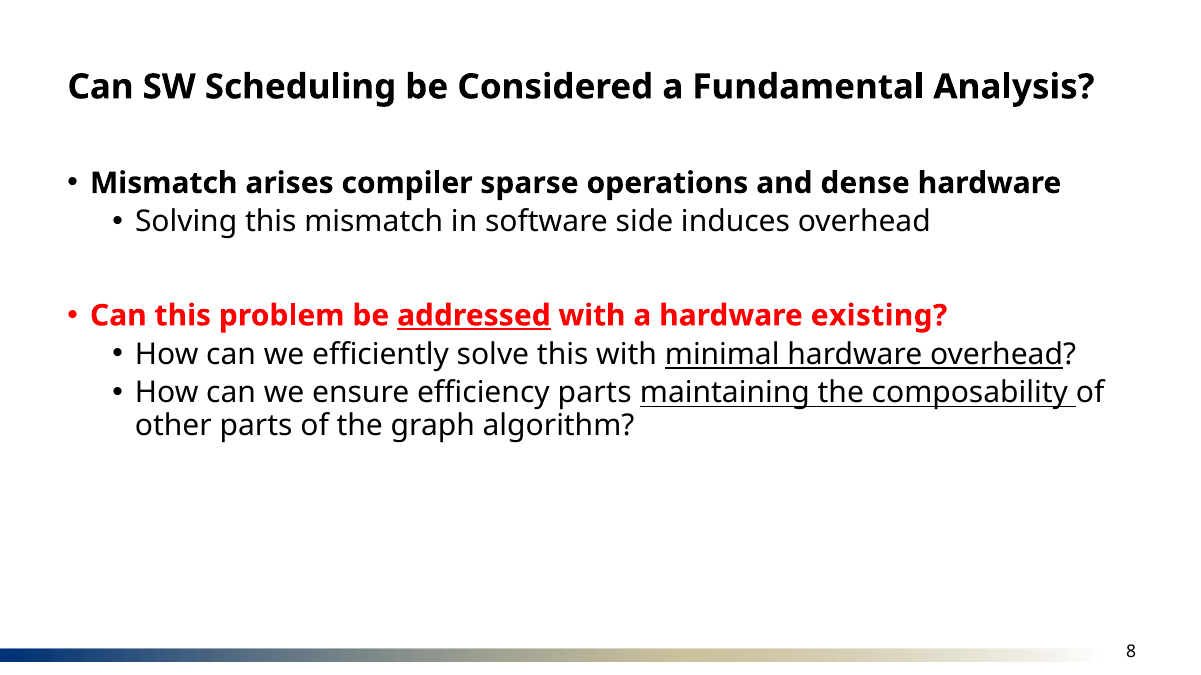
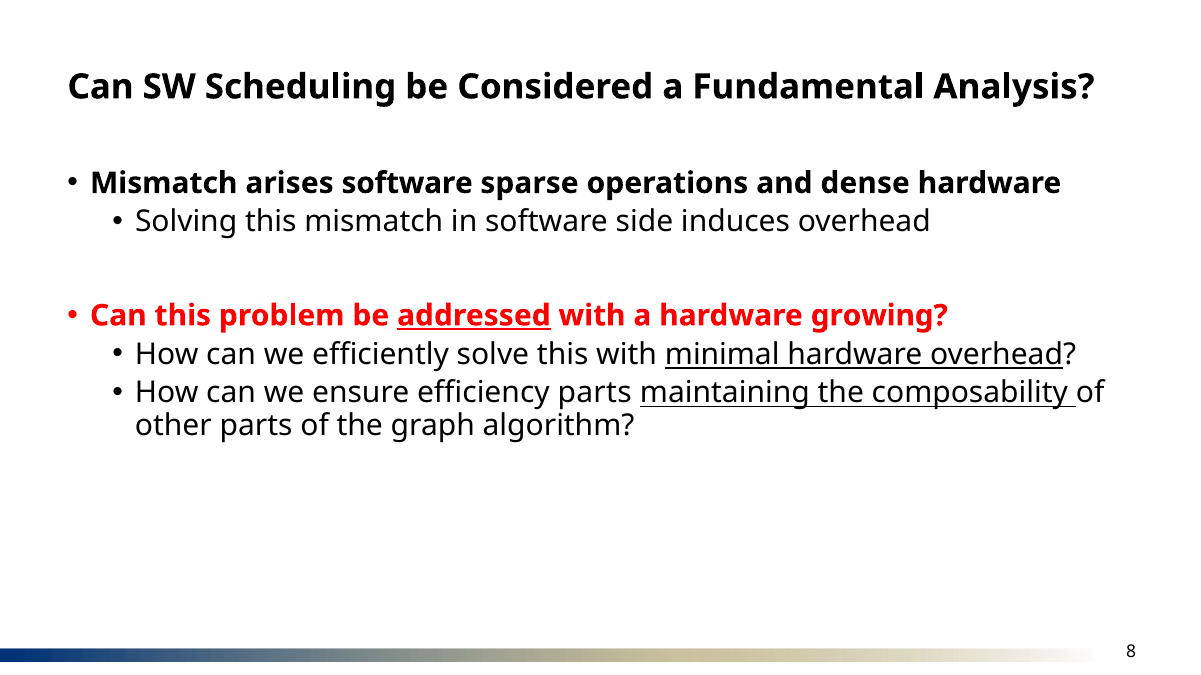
arises compiler: compiler -> software
existing: existing -> growing
